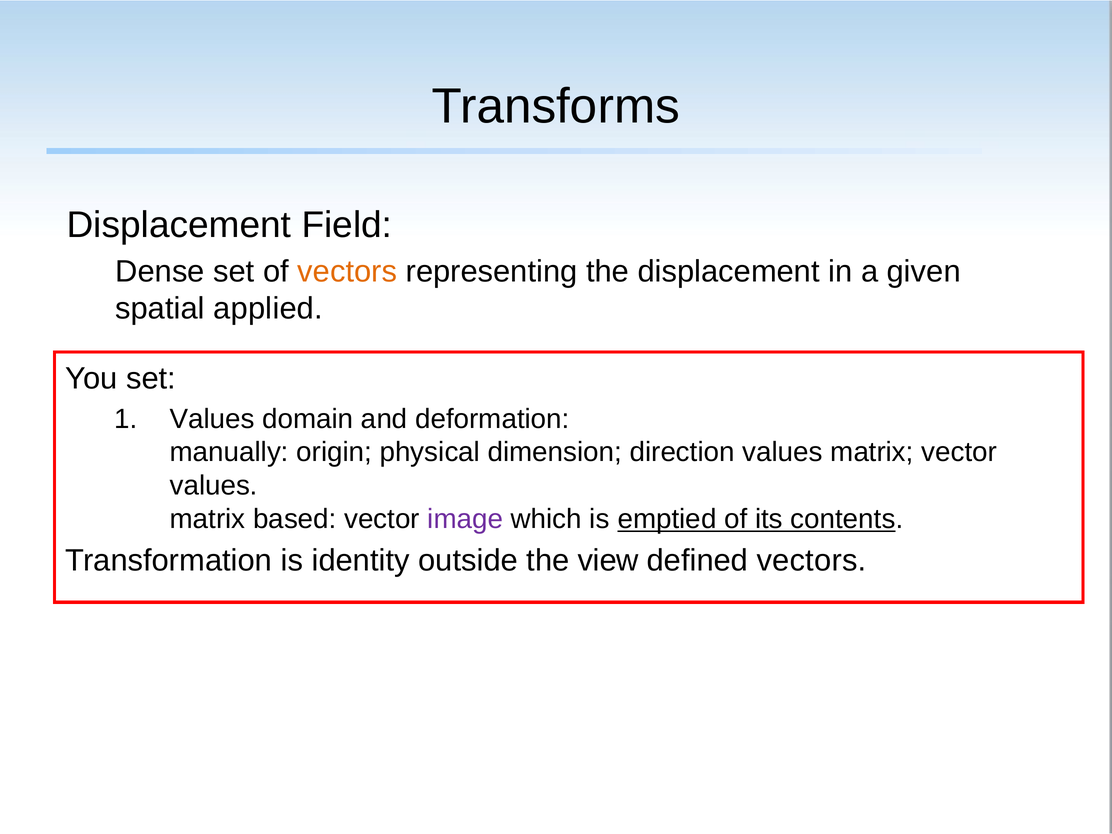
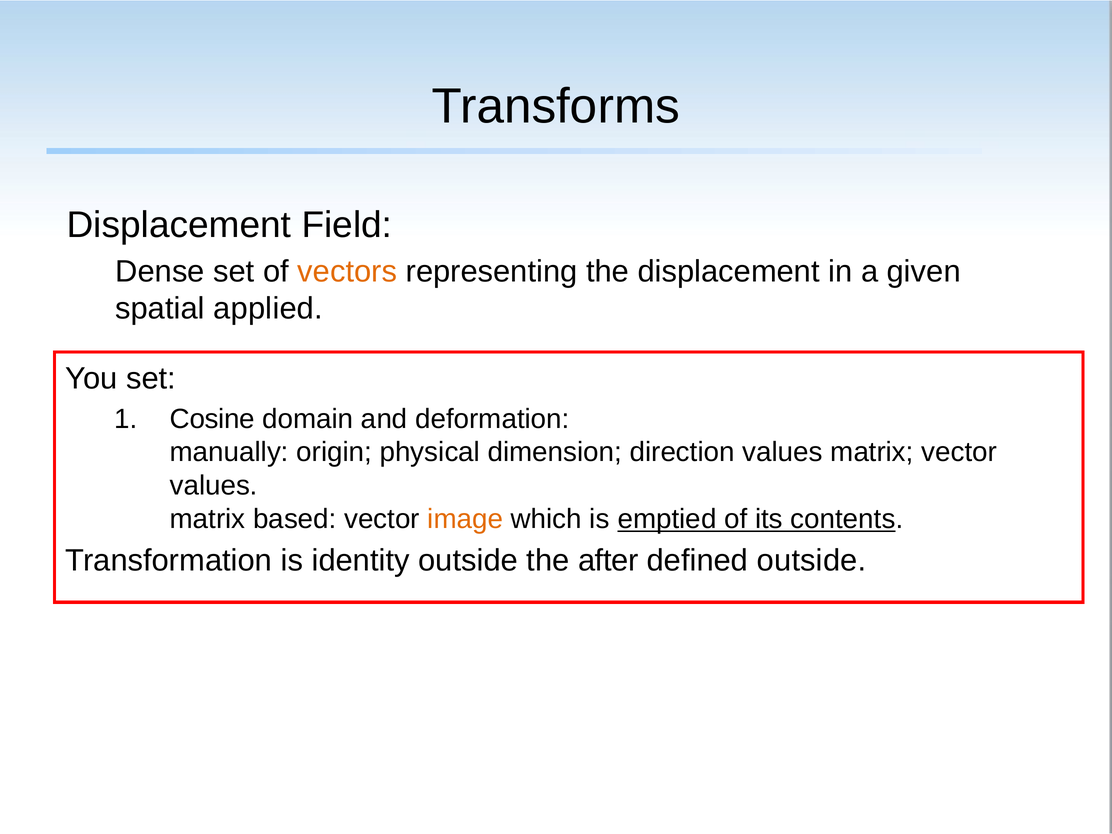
Values at (212, 419): Values -> Cosine
image colour: purple -> orange
view: view -> after
defined vectors: vectors -> outside
